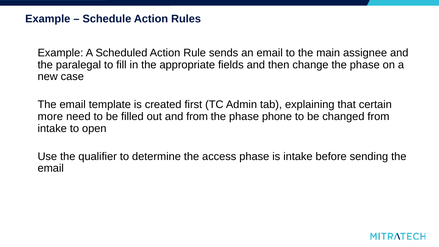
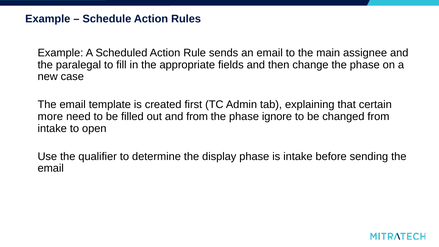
phone: phone -> ignore
access: access -> display
